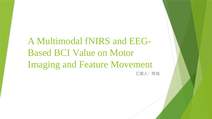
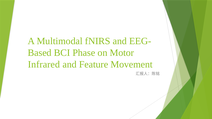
Value: Value -> Phase
Imaging: Imaging -> Infrared
